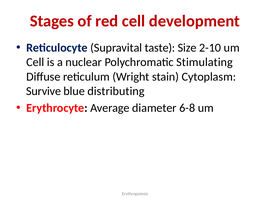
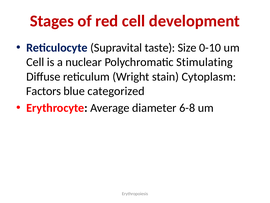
2-10: 2-10 -> 0-10
Survive: Survive -> Factors
distributing: distributing -> categorized
